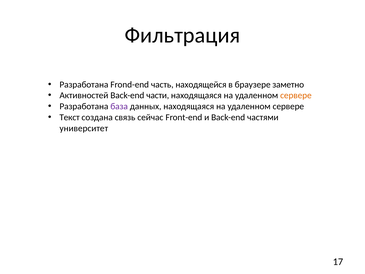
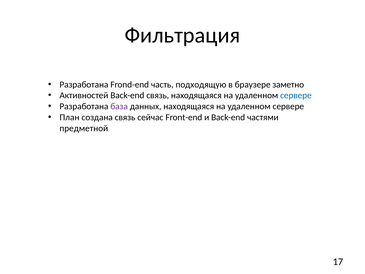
находящейся: находящейся -> подходящую
Back-end части: части -> связь
сервере at (296, 95) colour: orange -> blue
Текст: Текст -> План
университет: университет -> предметной
